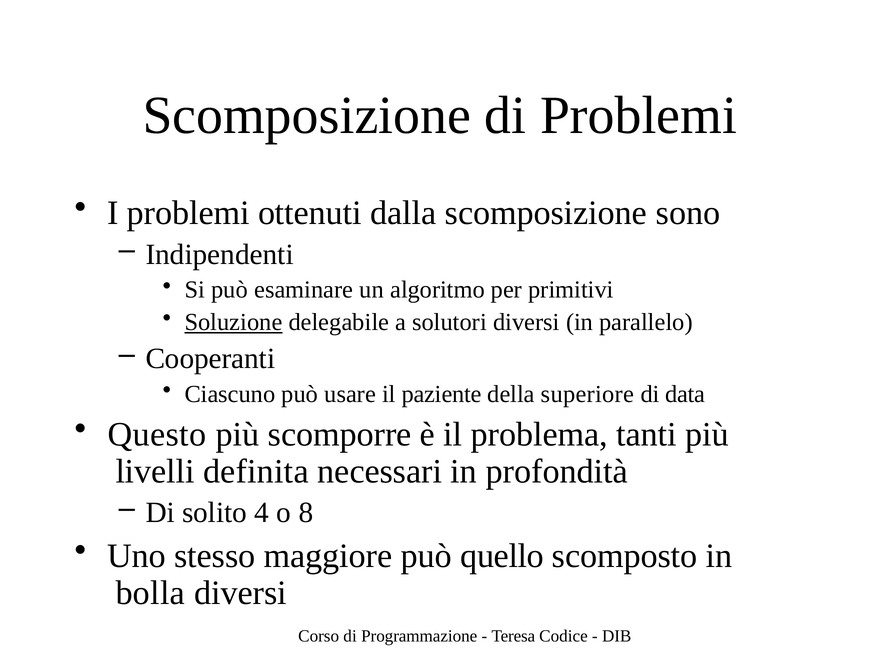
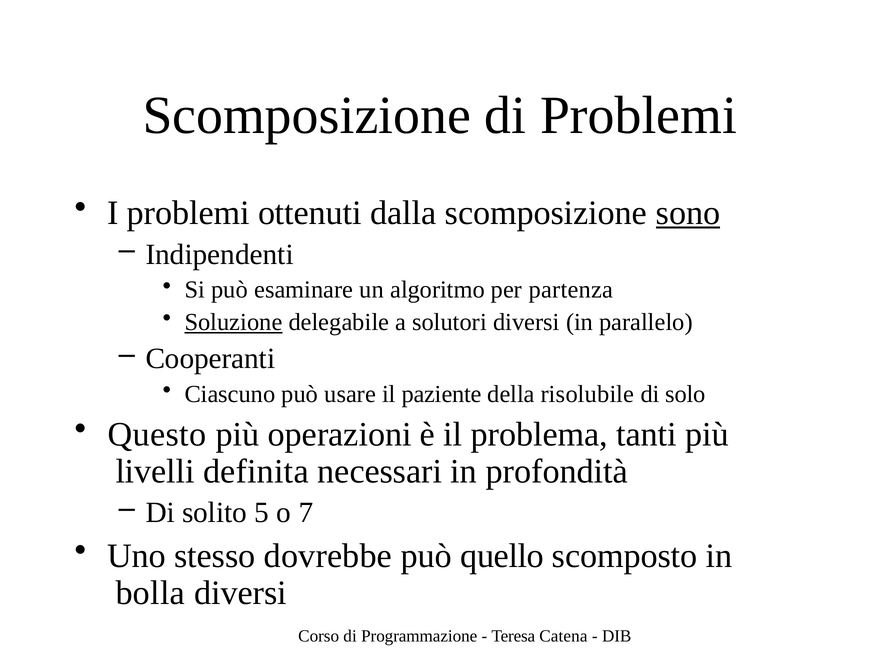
sono underline: none -> present
primitivi: primitivi -> partenza
superiore: superiore -> risolubile
data: data -> solo
scomporre: scomporre -> operazioni
4: 4 -> 5
8: 8 -> 7
maggiore: maggiore -> dovrebbe
Codice: Codice -> Catena
